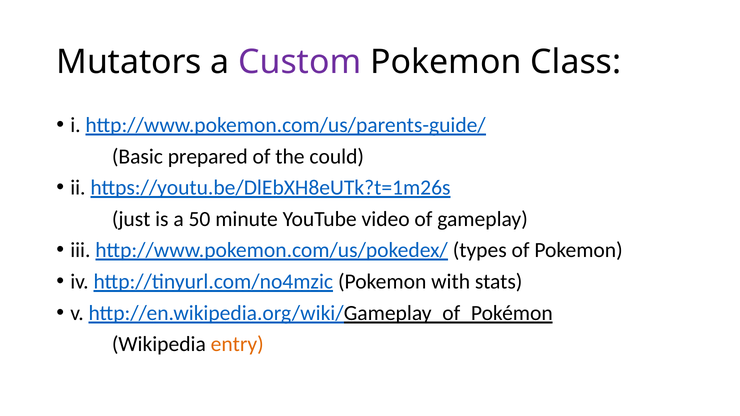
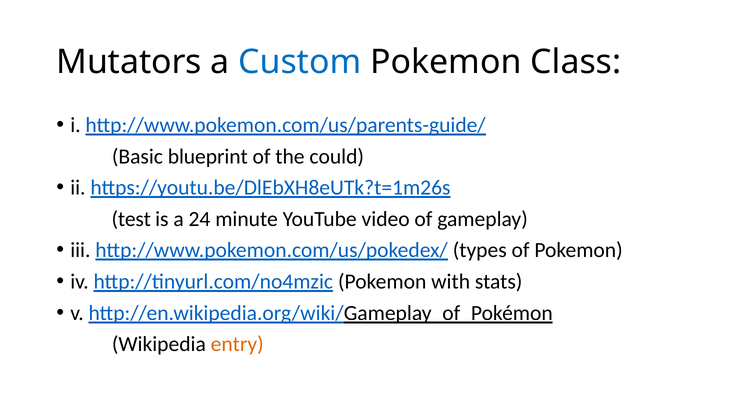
Custom colour: purple -> blue
prepared: prepared -> blueprint
just: just -> test
50: 50 -> 24
